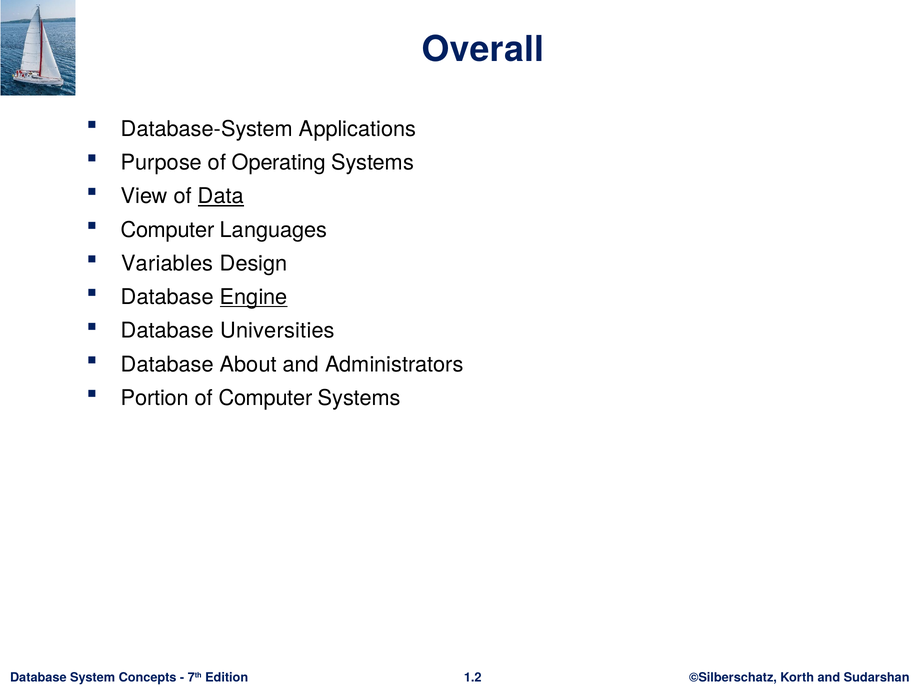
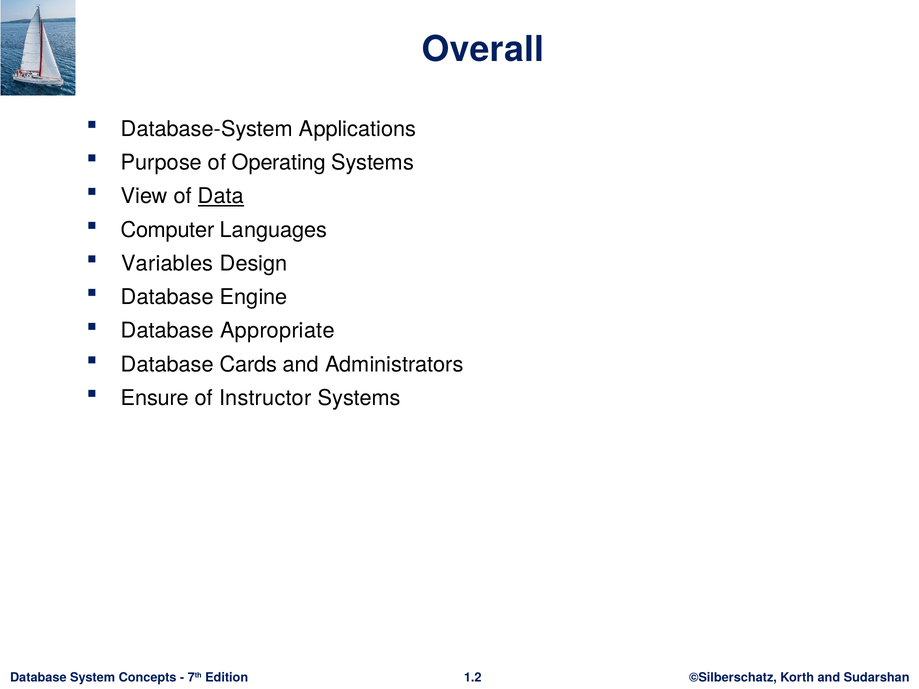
Engine underline: present -> none
Universities: Universities -> Appropriate
About: About -> Cards
Portion: Portion -> Ensure
of Computer: Computer -> Instructor
